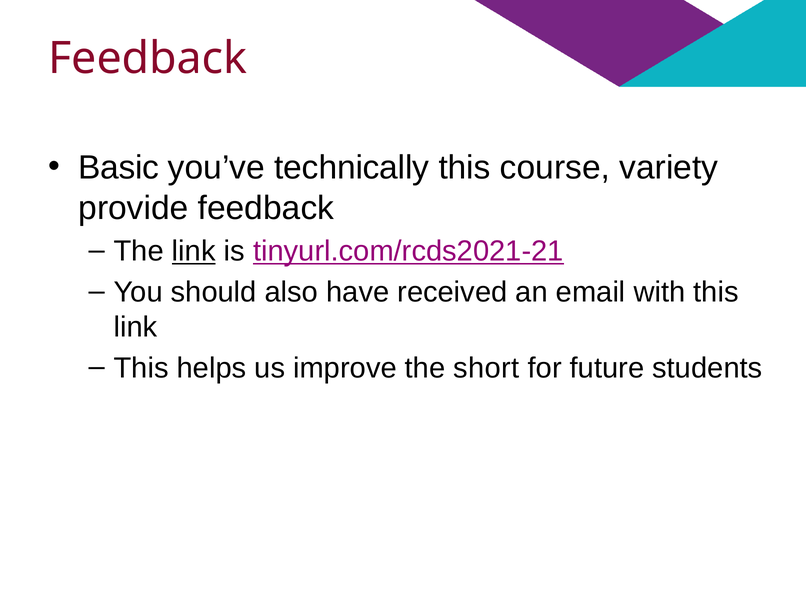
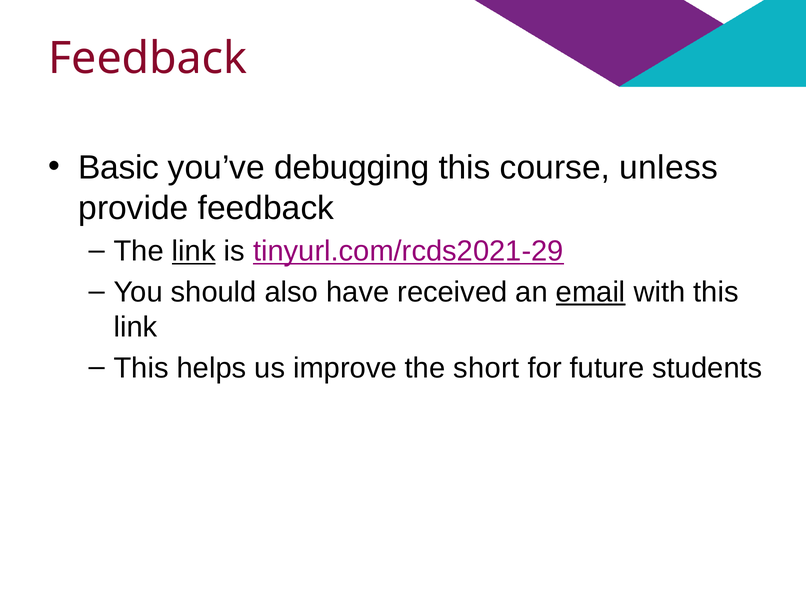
technically: technically -> debugging
variety: variety -> unless
tinyurl.com/rcds2021-21: tinyurl.com/rcds2021-21 -> tinyurl.com/rcds2021-29
email underline: none -> present
